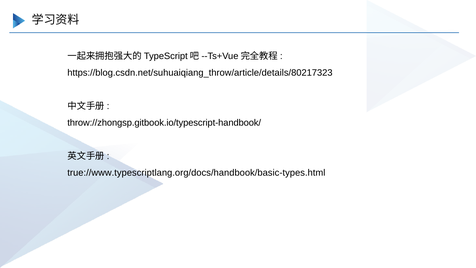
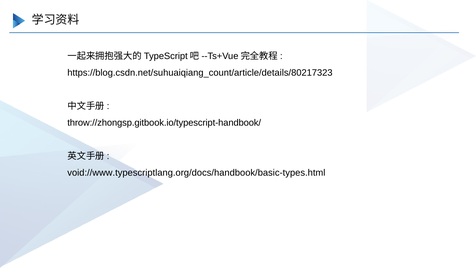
https://blog.csdn.net/suhuaiqiang_throw/article/details/80217323: https://blog.csdn.net/suhuaiqiang_throw/article/details/80217323 -> https://blog.csdn.net/suhuaiqiang_count/article/details/80217323
true://www.typescriptlang.org/docs/handbook/basic-types.html: true://www.typescriptlang.org/docs/handbook/basic-types.html -> void://www.typescriptlang.org/docs/handbook/basic-types.html
